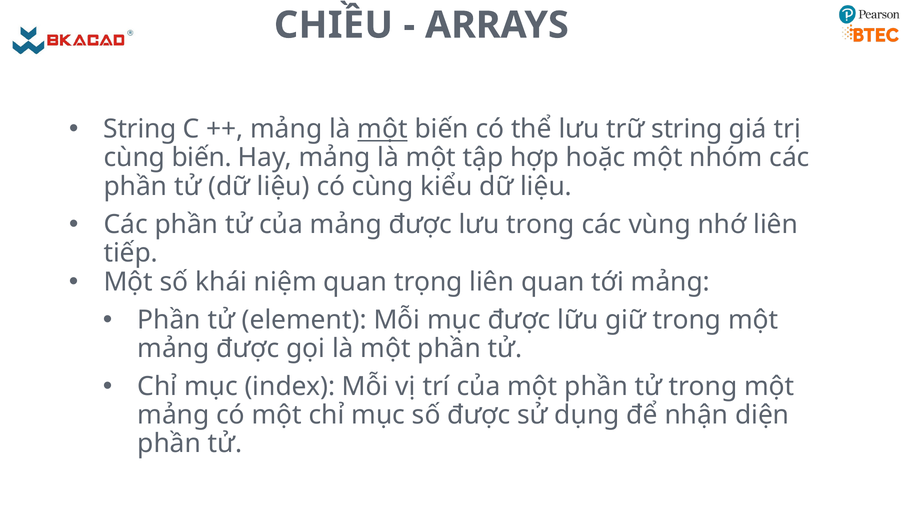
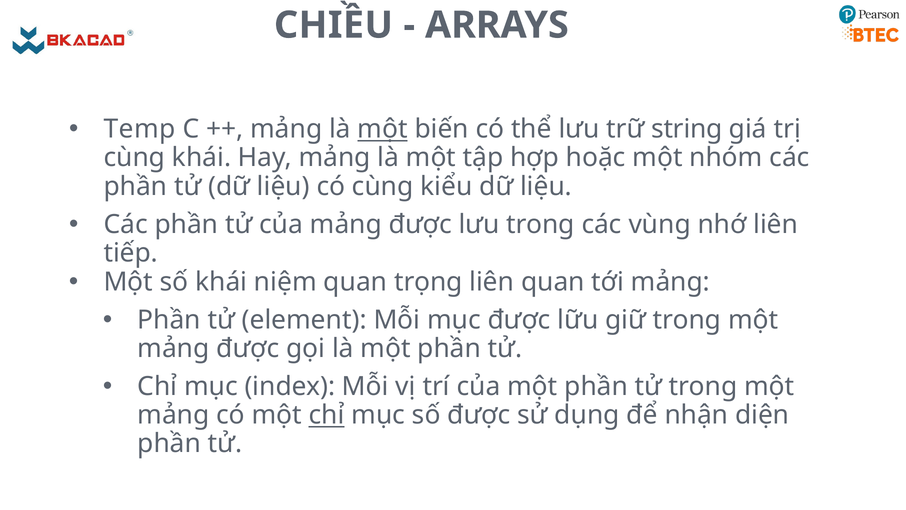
String at (140, 129): String -> Temp
cùng biến: biến -> khái
chỉ at (327, 415) underline: none -> present
